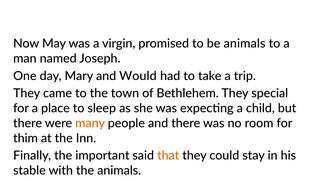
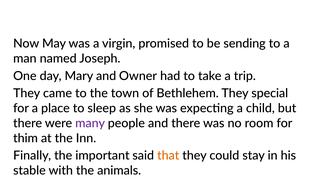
be animals: animals -> sending
Would: Would -> Owner
many colour: orange -> purple
